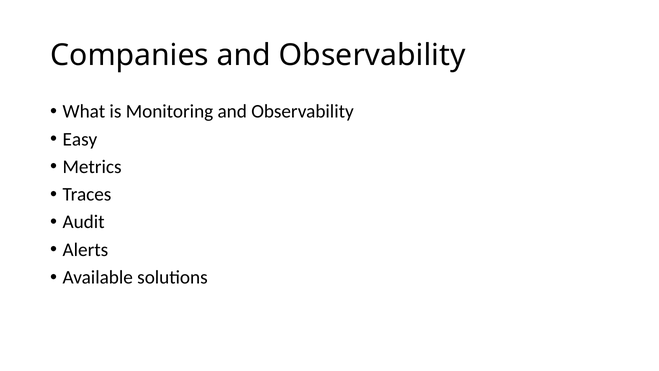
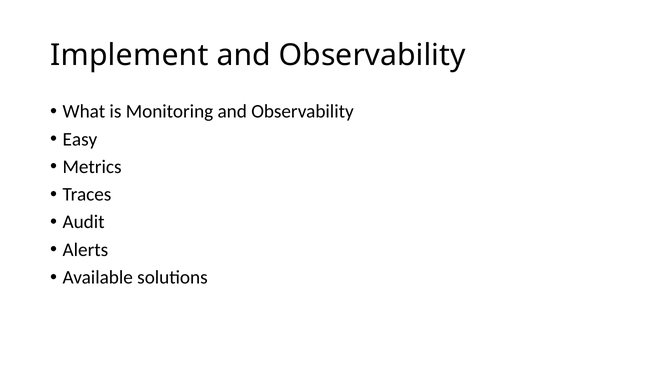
Companies: Companies -> Implement
